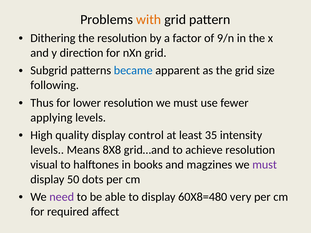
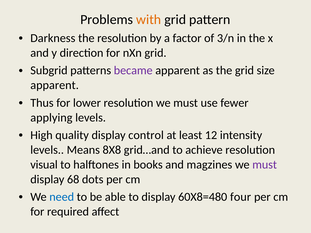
Dithering: Dithering -> Darkness
9/n: 9/n -> 3/n
became colour: blue -> purple
following at (55, 85): following -> apparent
35: 35 -> 12
50: 50 -> 68
need colour: purple -> blue
very: very -> four
